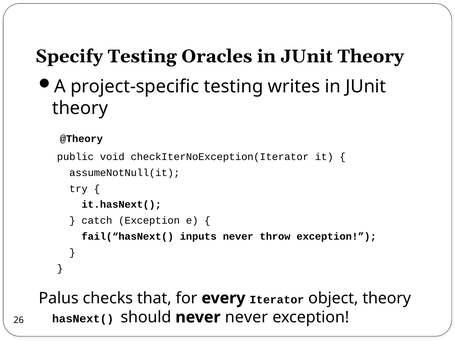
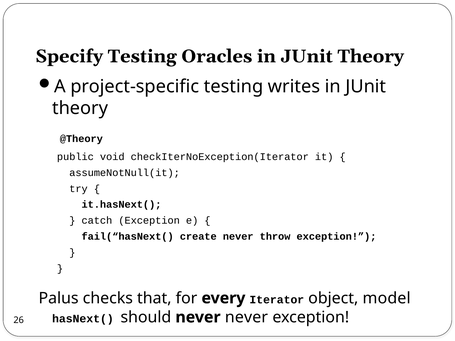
inputs: inputs -> create
object theory: theory -> model
